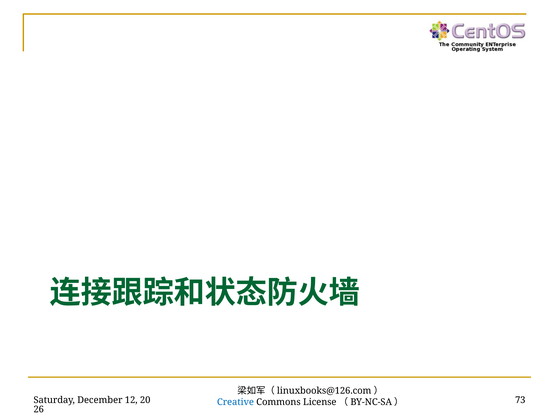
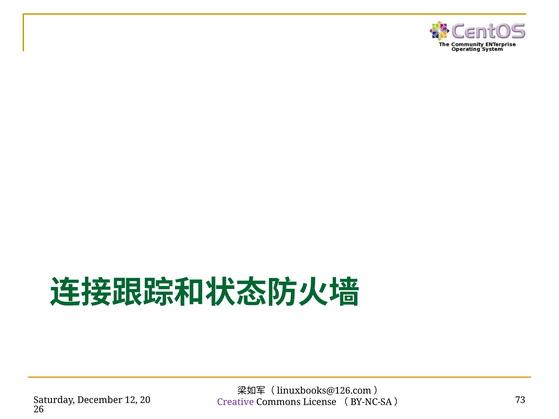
Creative colour: blue -> purple
